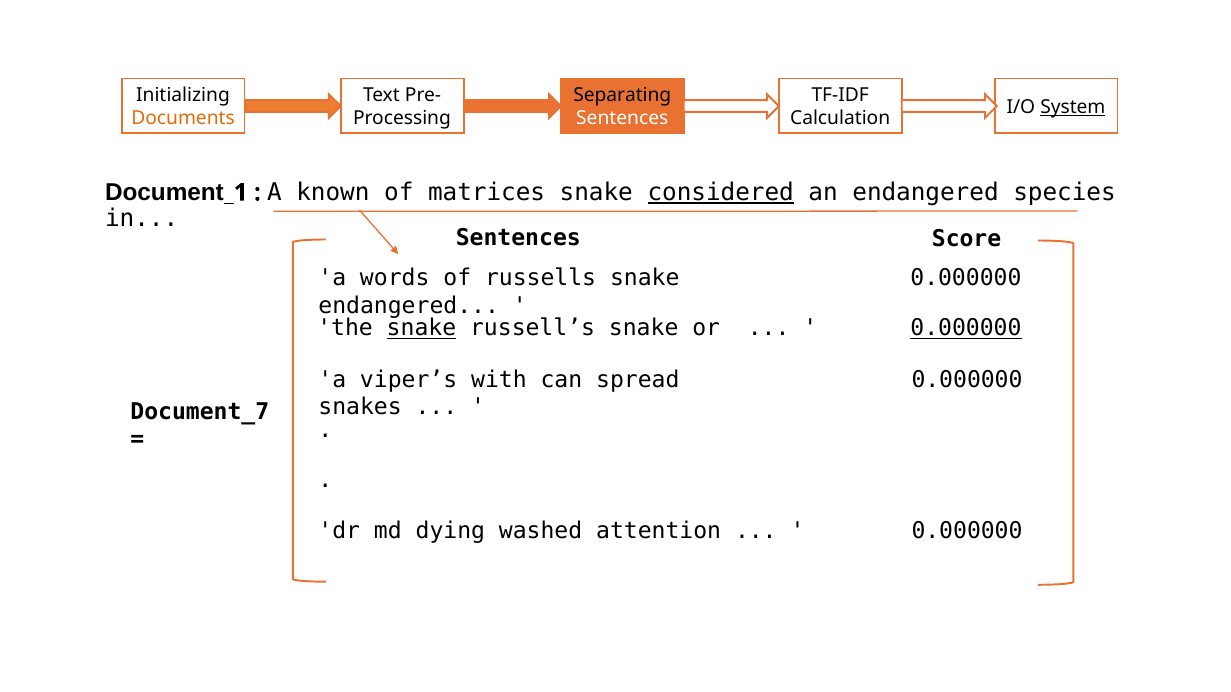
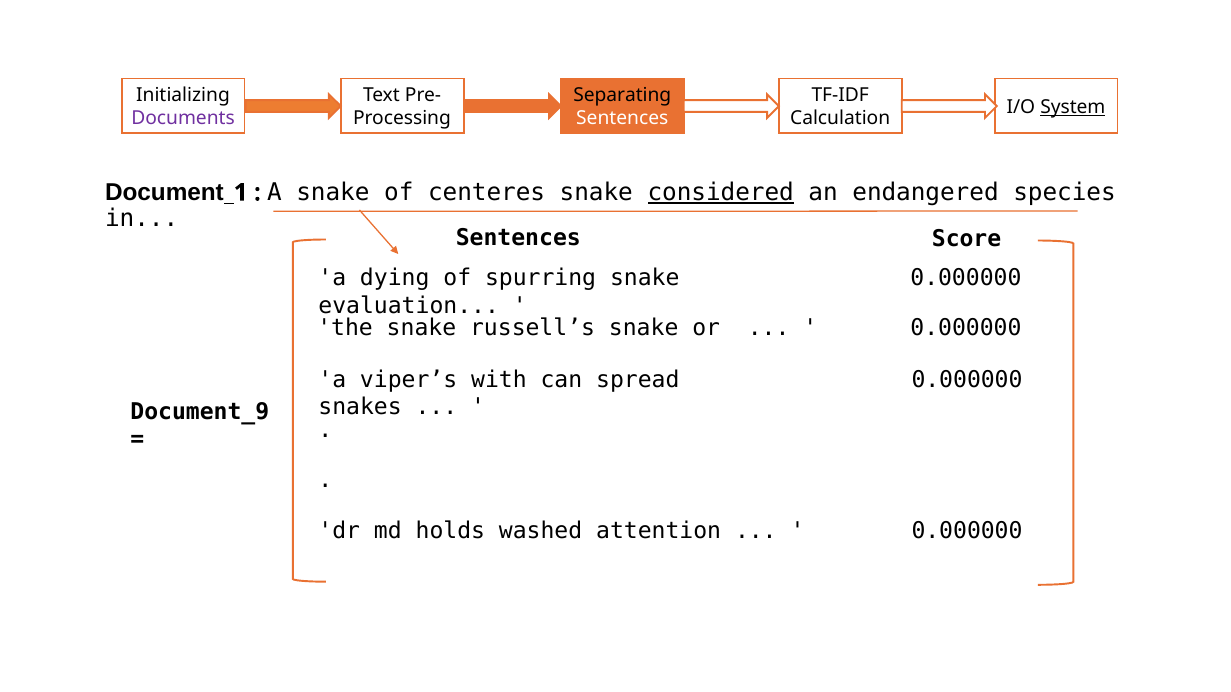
Documents colour: orange -> purple
A known: known -> snake
matrices: matrices -> centeres
words: words -> dying
russells: russells -> spurring
endangered at (409, 306): endangered -> evaluation
snake at (421, 329) underline: present -> none
0.000000 at (966, 329) underline: present -> none
Document_7: Document_7 -> Document_9
dying: dying -> holds
